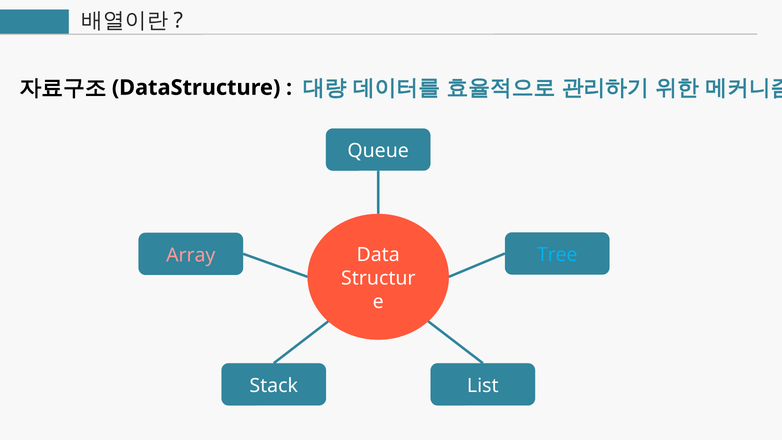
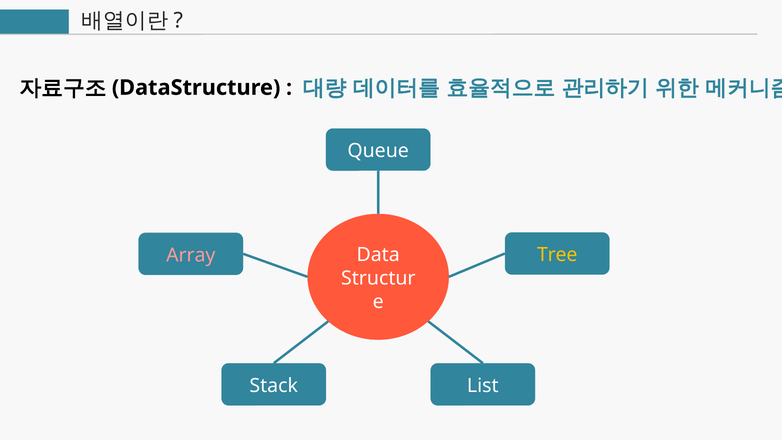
Tree colour: light blue -> yellow
